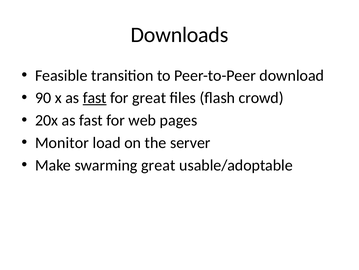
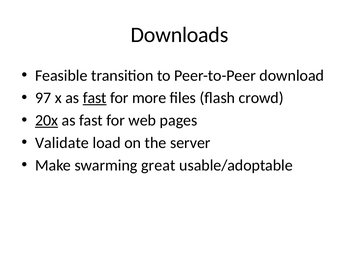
90: 90 -> 97
for great: great -> more
20x underline: none -> present
Monitor: Monitor -> Validate
